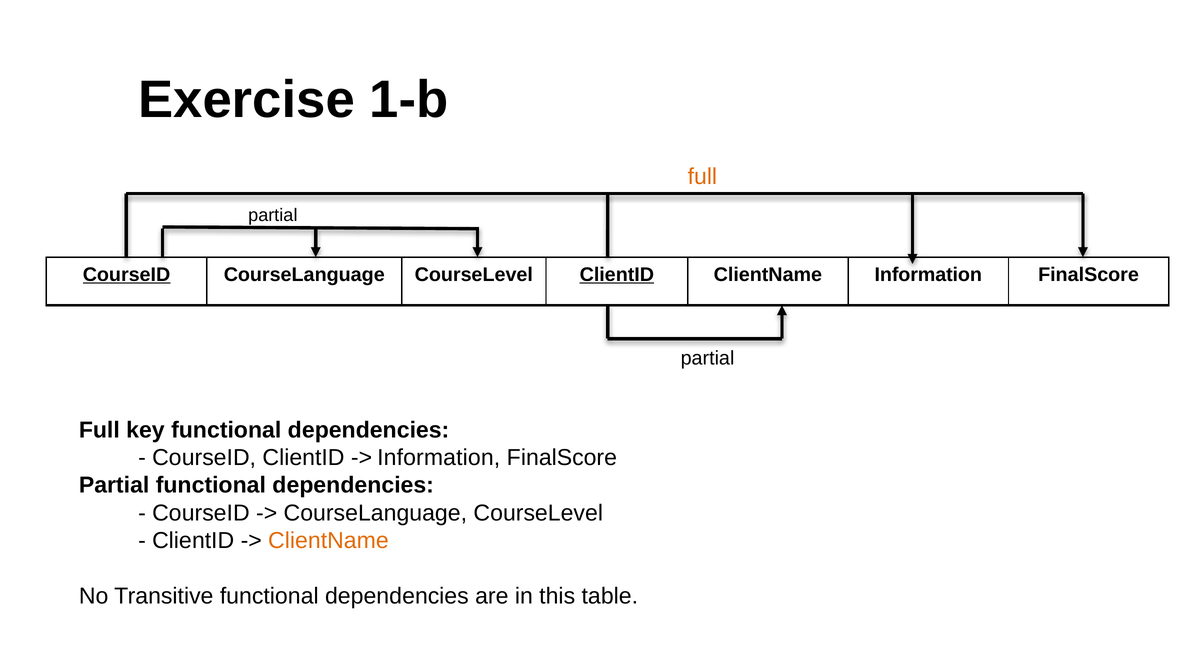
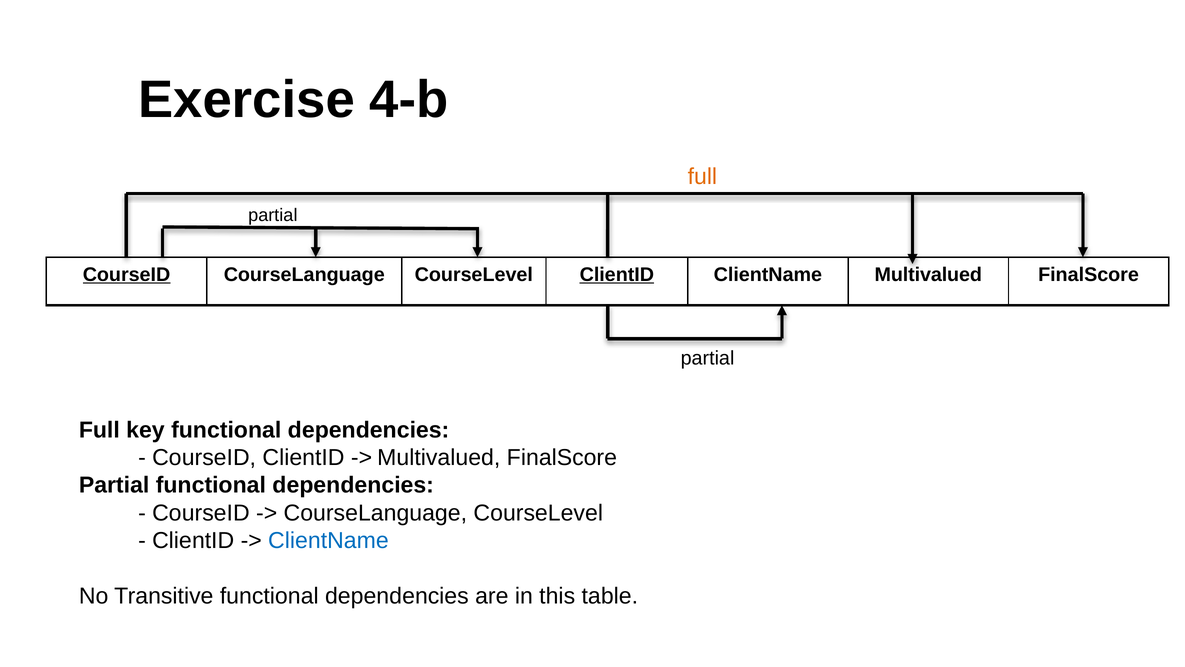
1-b: 1-b -> 4-b
ClientName Information: Information -> Multivalued
Information at (439, 457): Information -> Multivalued
ClientName at (328, 540) colour: orange -> blue
